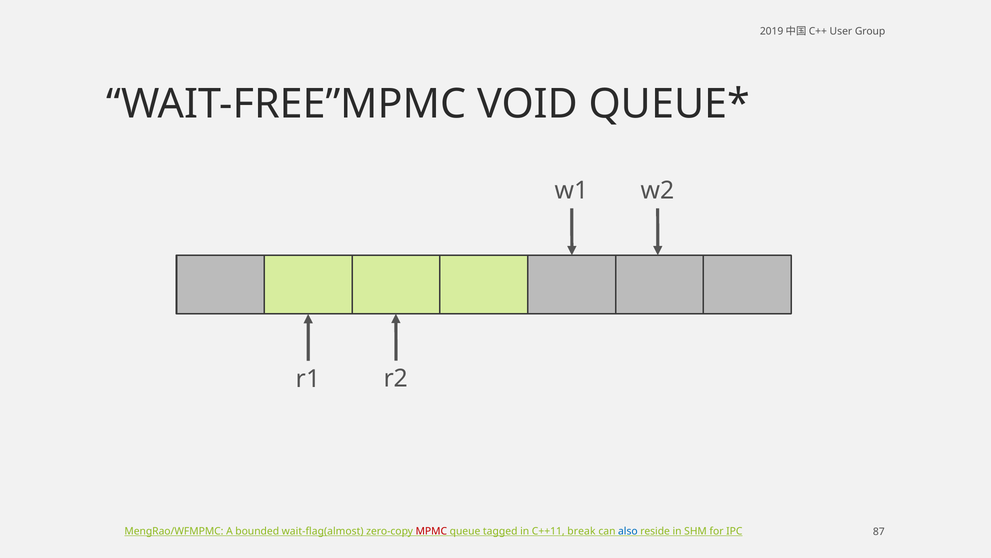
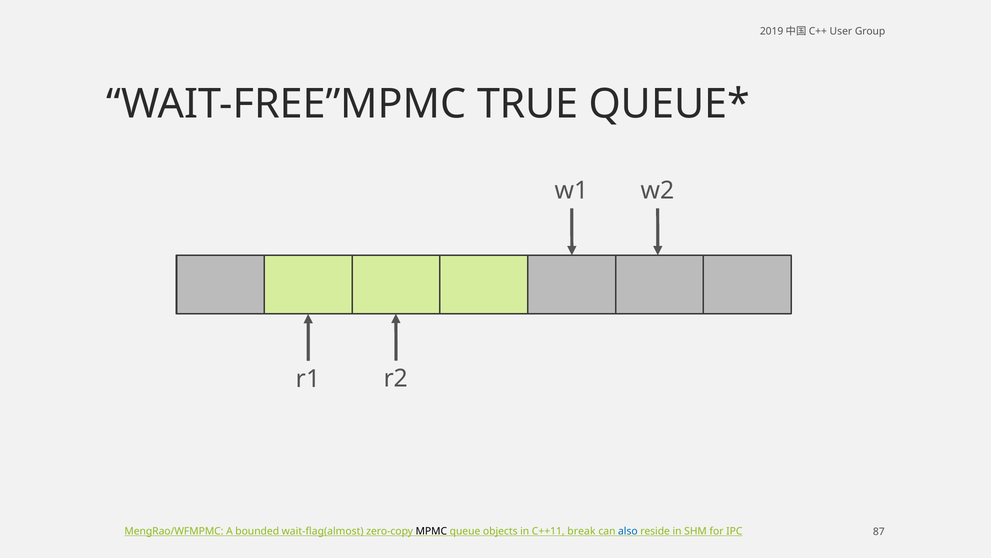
VOID: VOID -> TRUE
MPMC colour: red -> black
tagged: tagged -> objects
